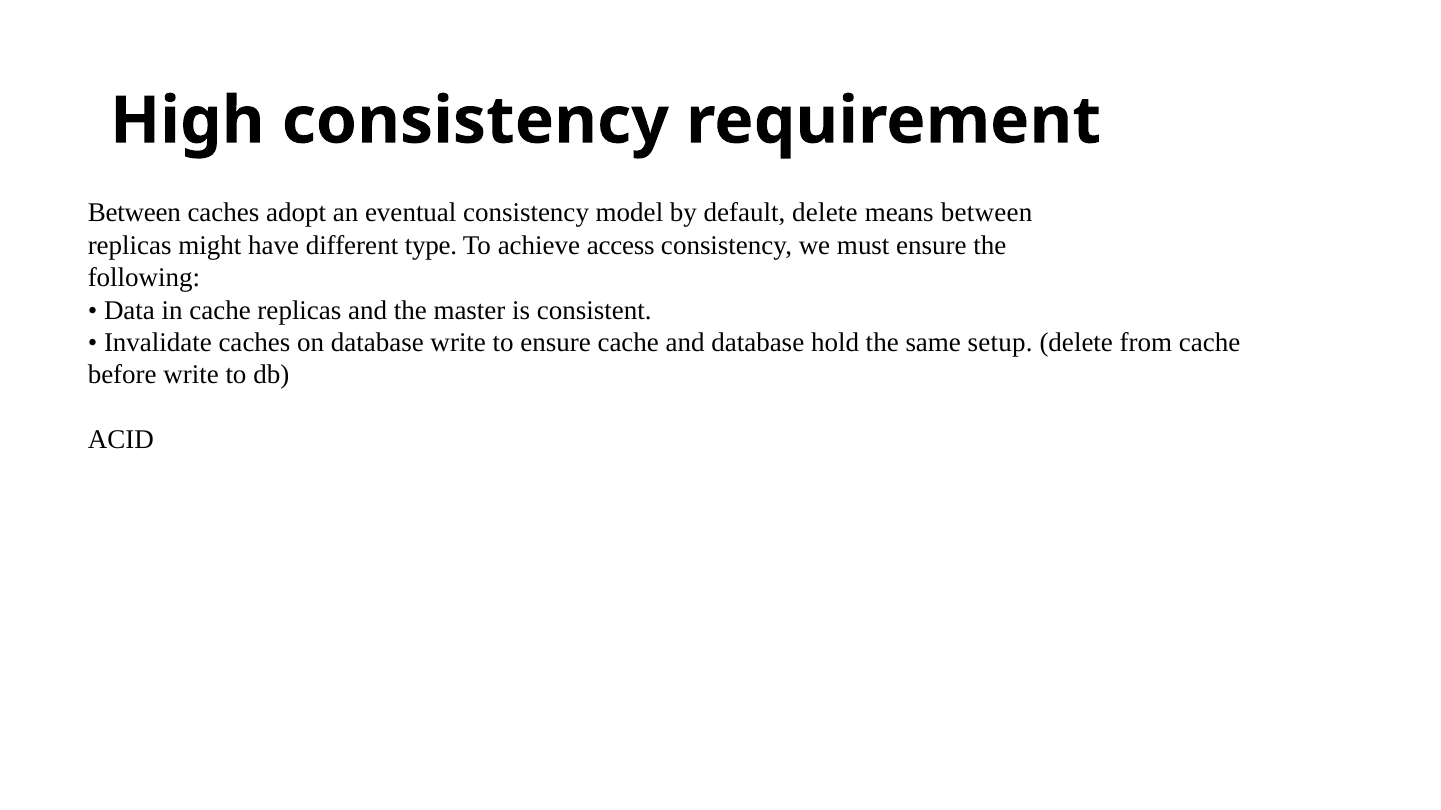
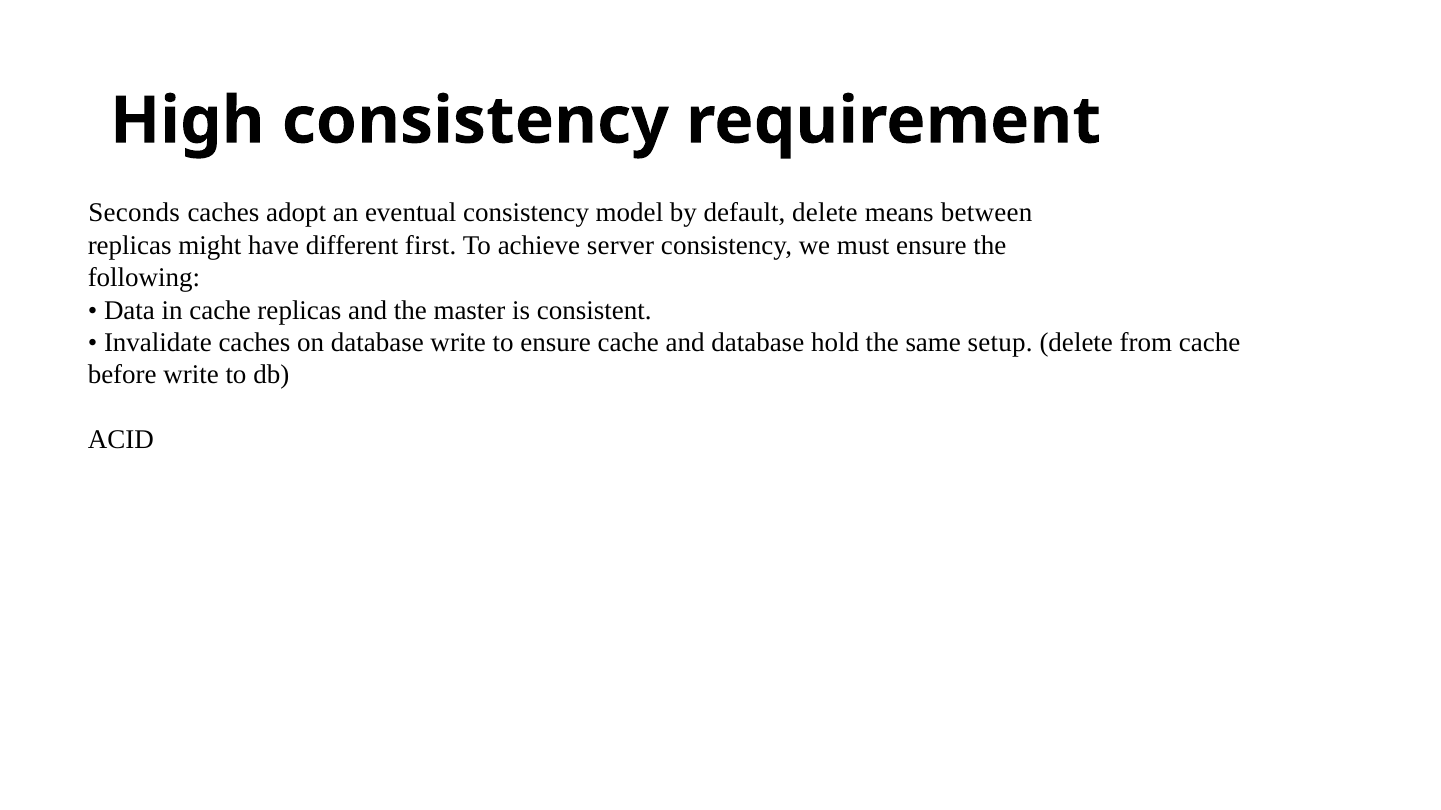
Between at (134, 213): Between -> Seconds
type: type -> first
access: access -> server
